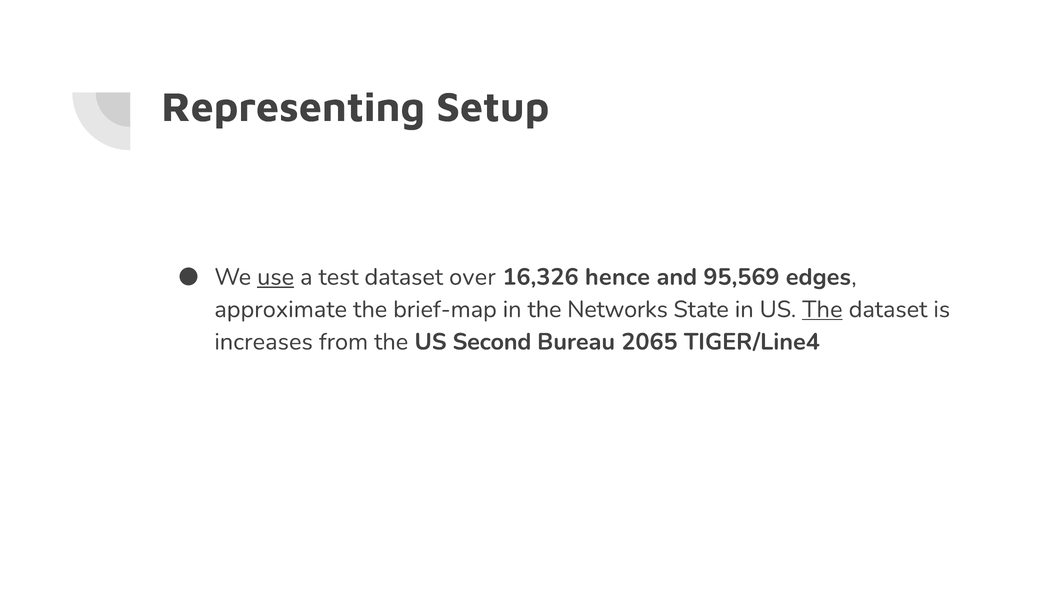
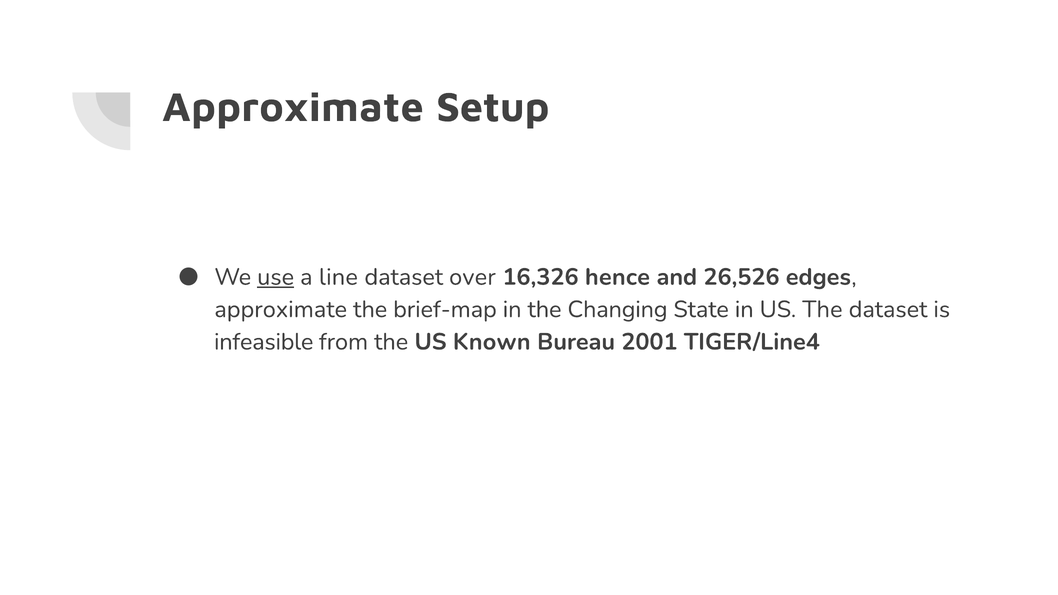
Representing at (293, 107): Representing -> Approximate
test: test -> line
95,569: 95,569 -> 26,526
Networks: Networks -> Changing
The at (822, 309) underline: present -> none
increases: increases -> infeasible
Second: Second -> Known
2065: 2065 -> 2001
